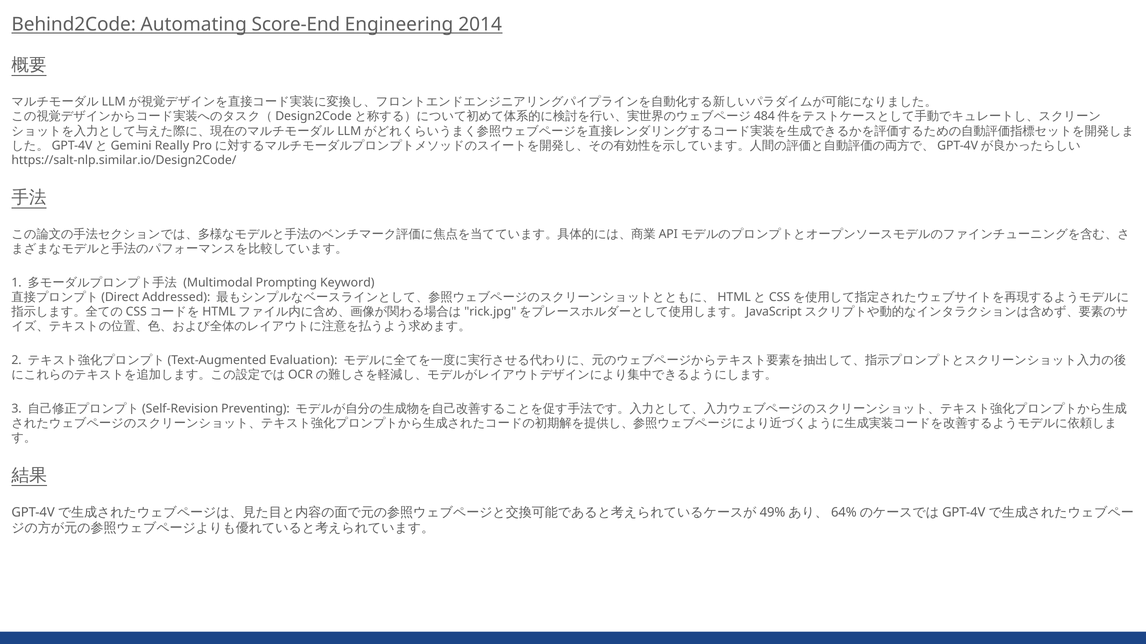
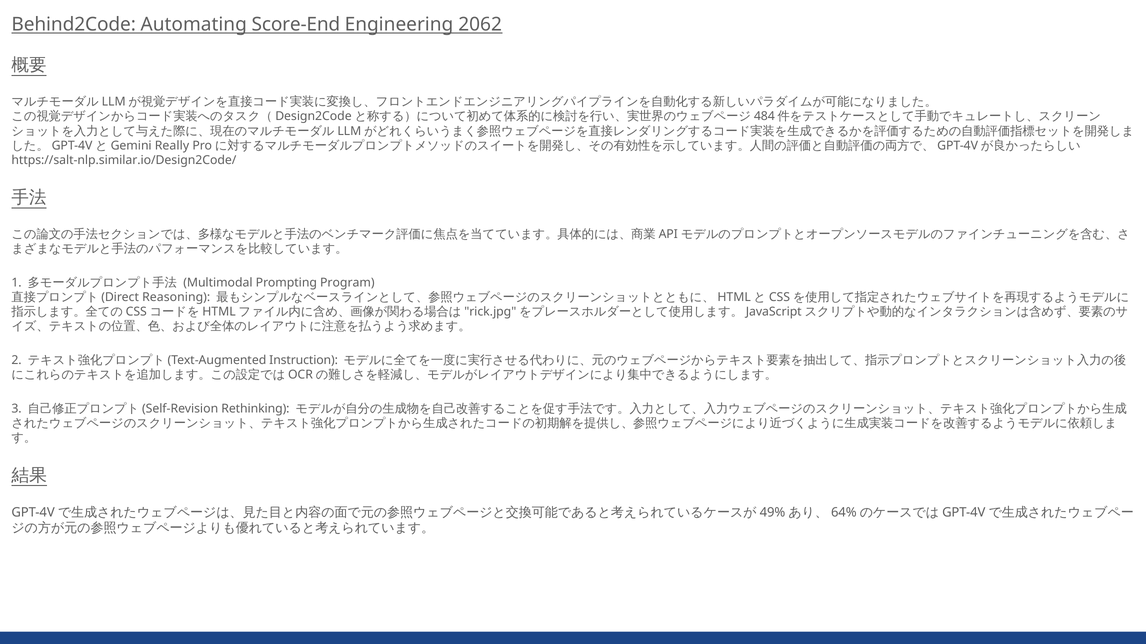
2014: 2014 -> 2062
Keyword: Keyword -> Program
Addressed: Addressed -> Reasoning
Evaluation: Evaluation -> Instruction
Preventing: Preventing -> Rethinking
